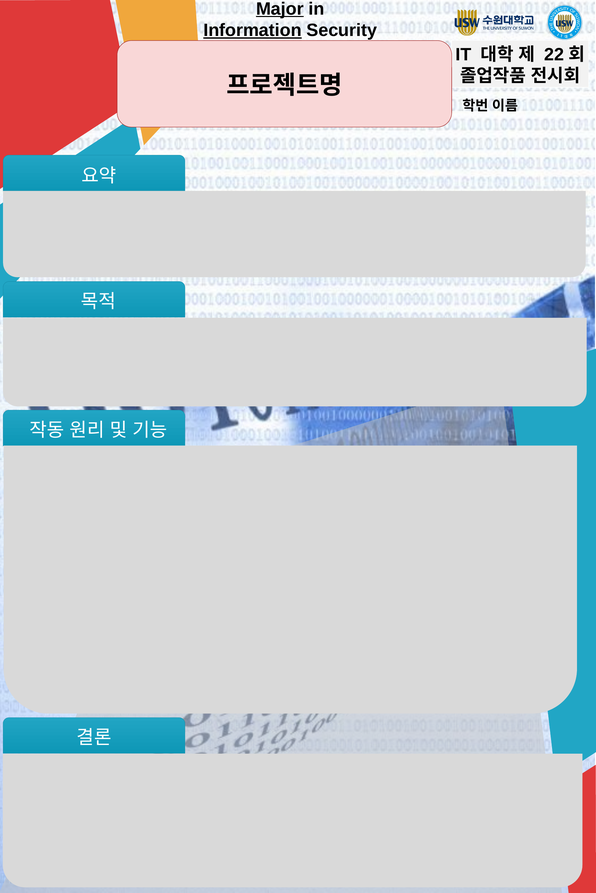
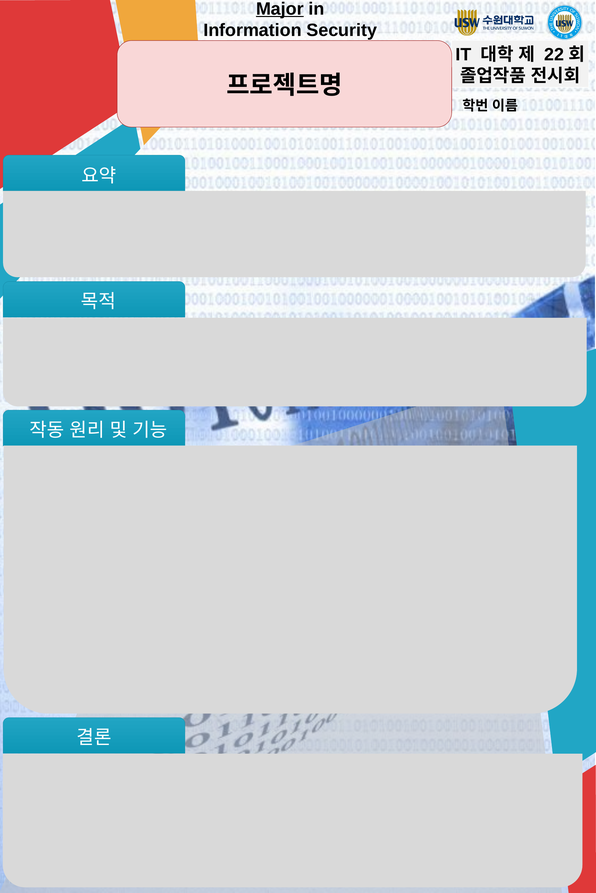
Information underline: present -> none
